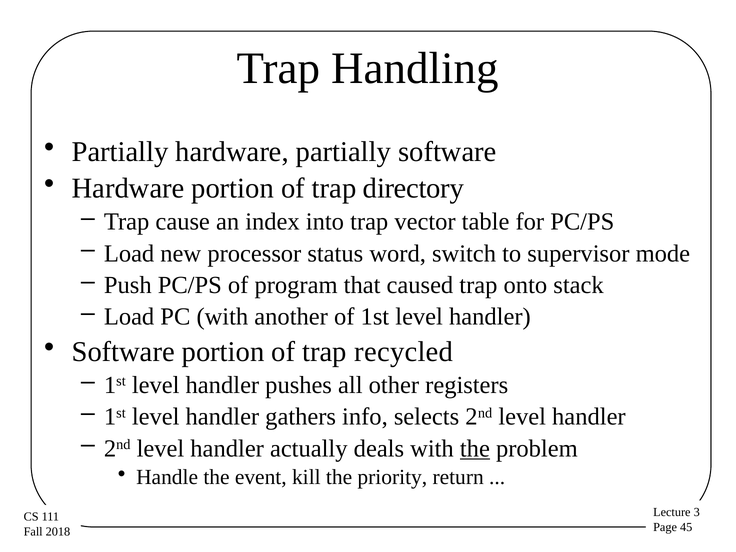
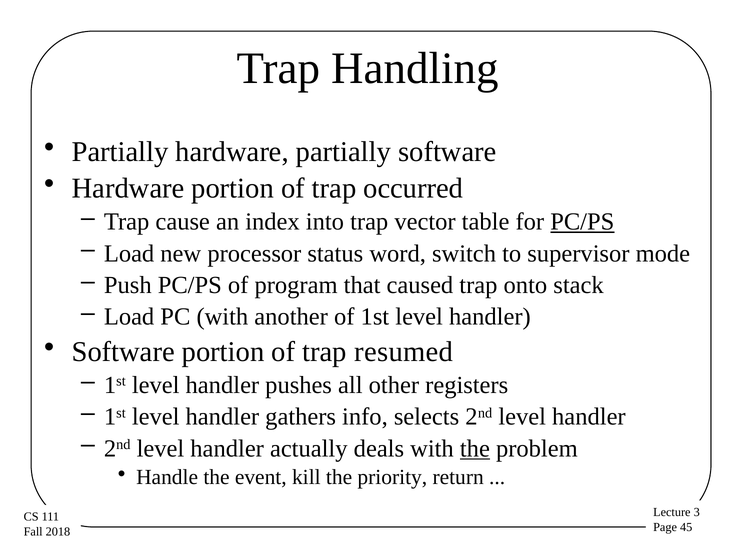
directory: directory -> occurred
PC/PS at (582, 222) underline: none -> present
recycled: recycled -> resumed
